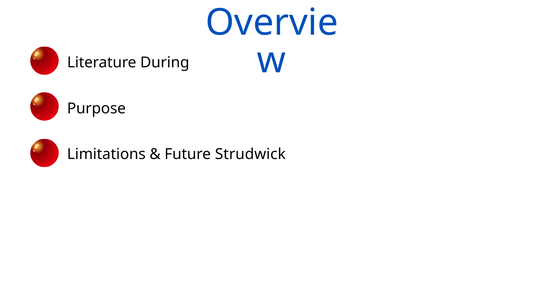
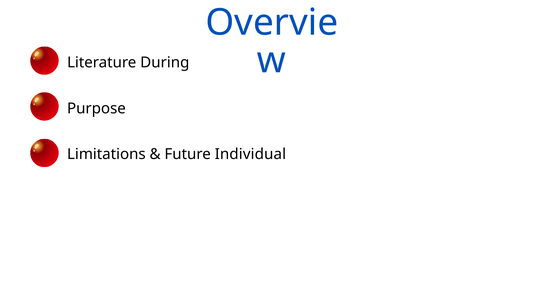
Strudwick: Strudwick -> Individual
